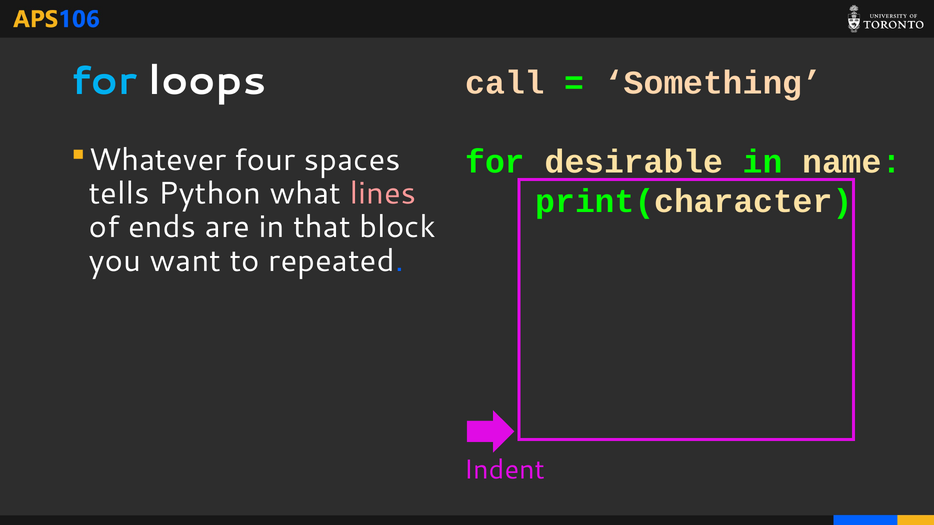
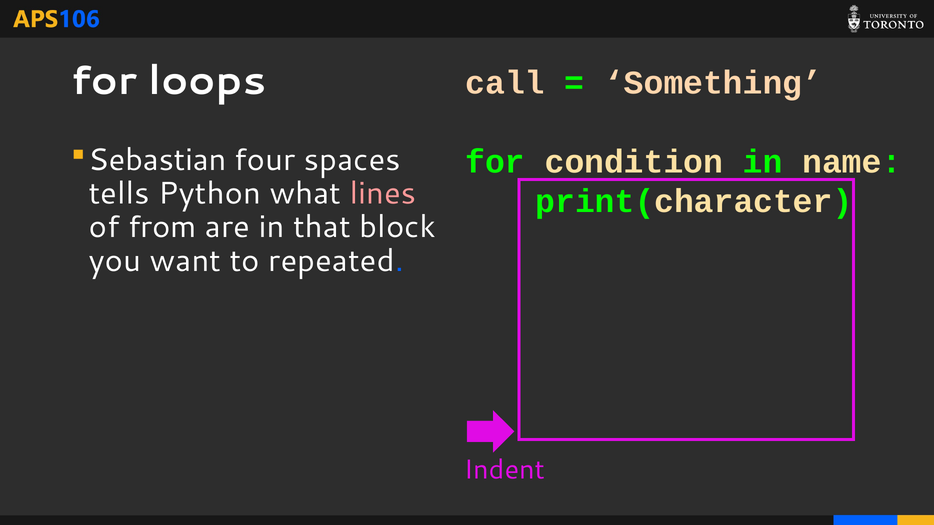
for at (104, 81) colour: light blue -> white
Whatever: Whatever -> Sebastian
desirable: desirable -> condition
ends: ends -> from
